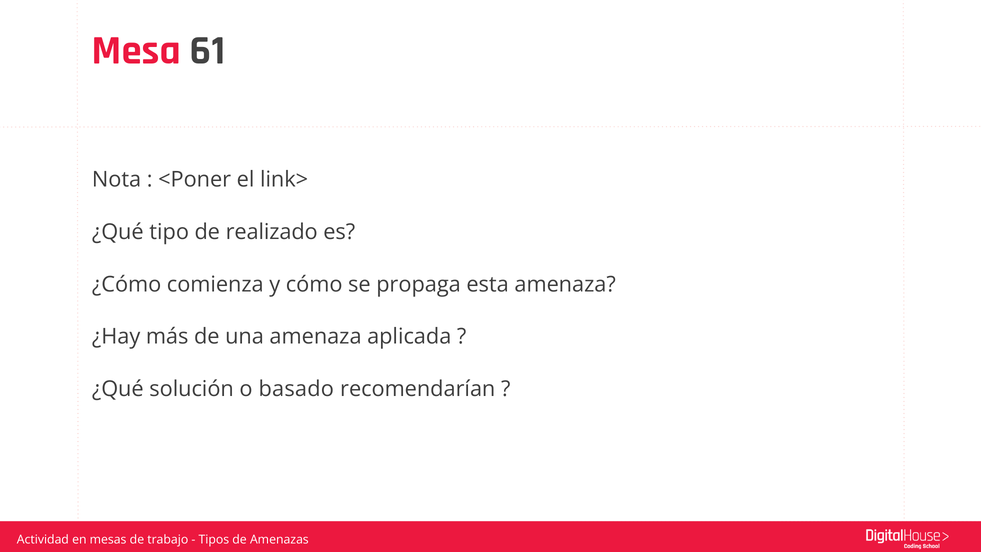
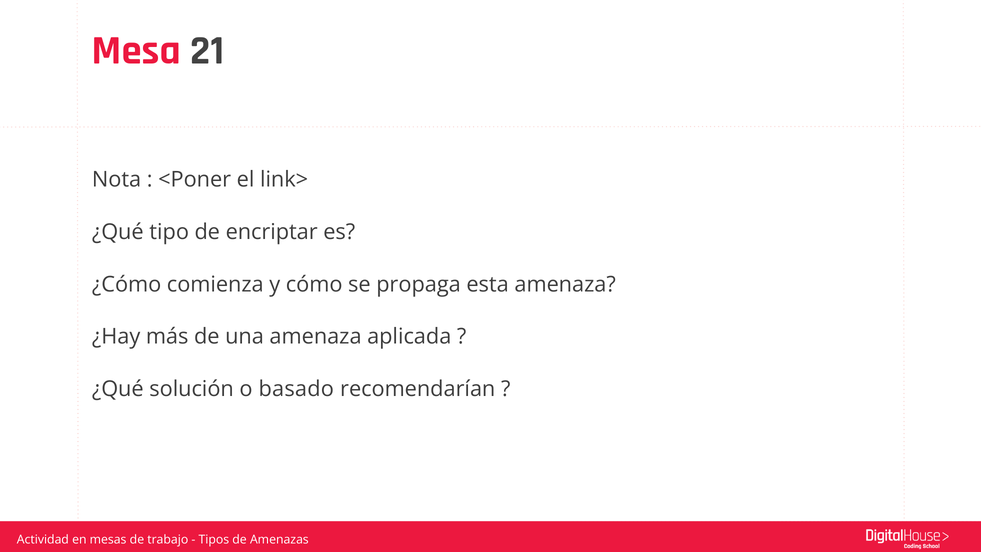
61: 61 -> 21
realizado: realizado -> encriptar
